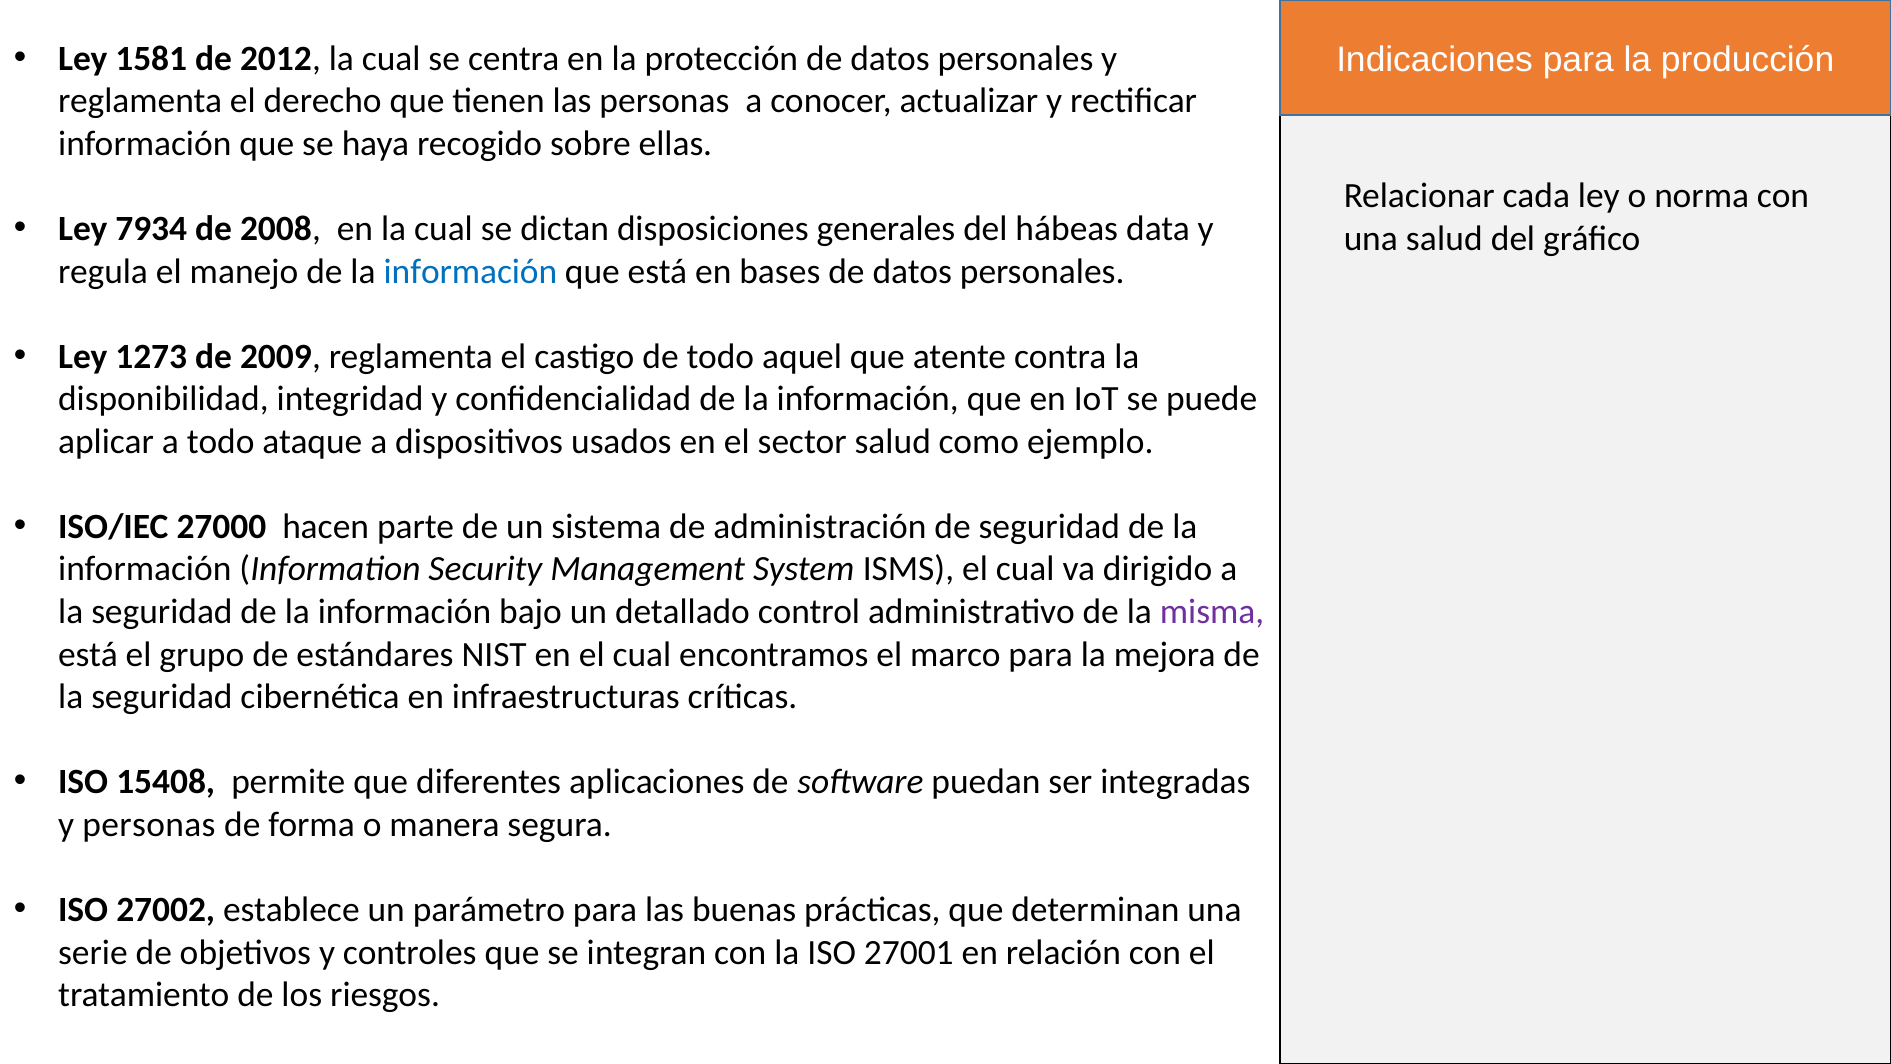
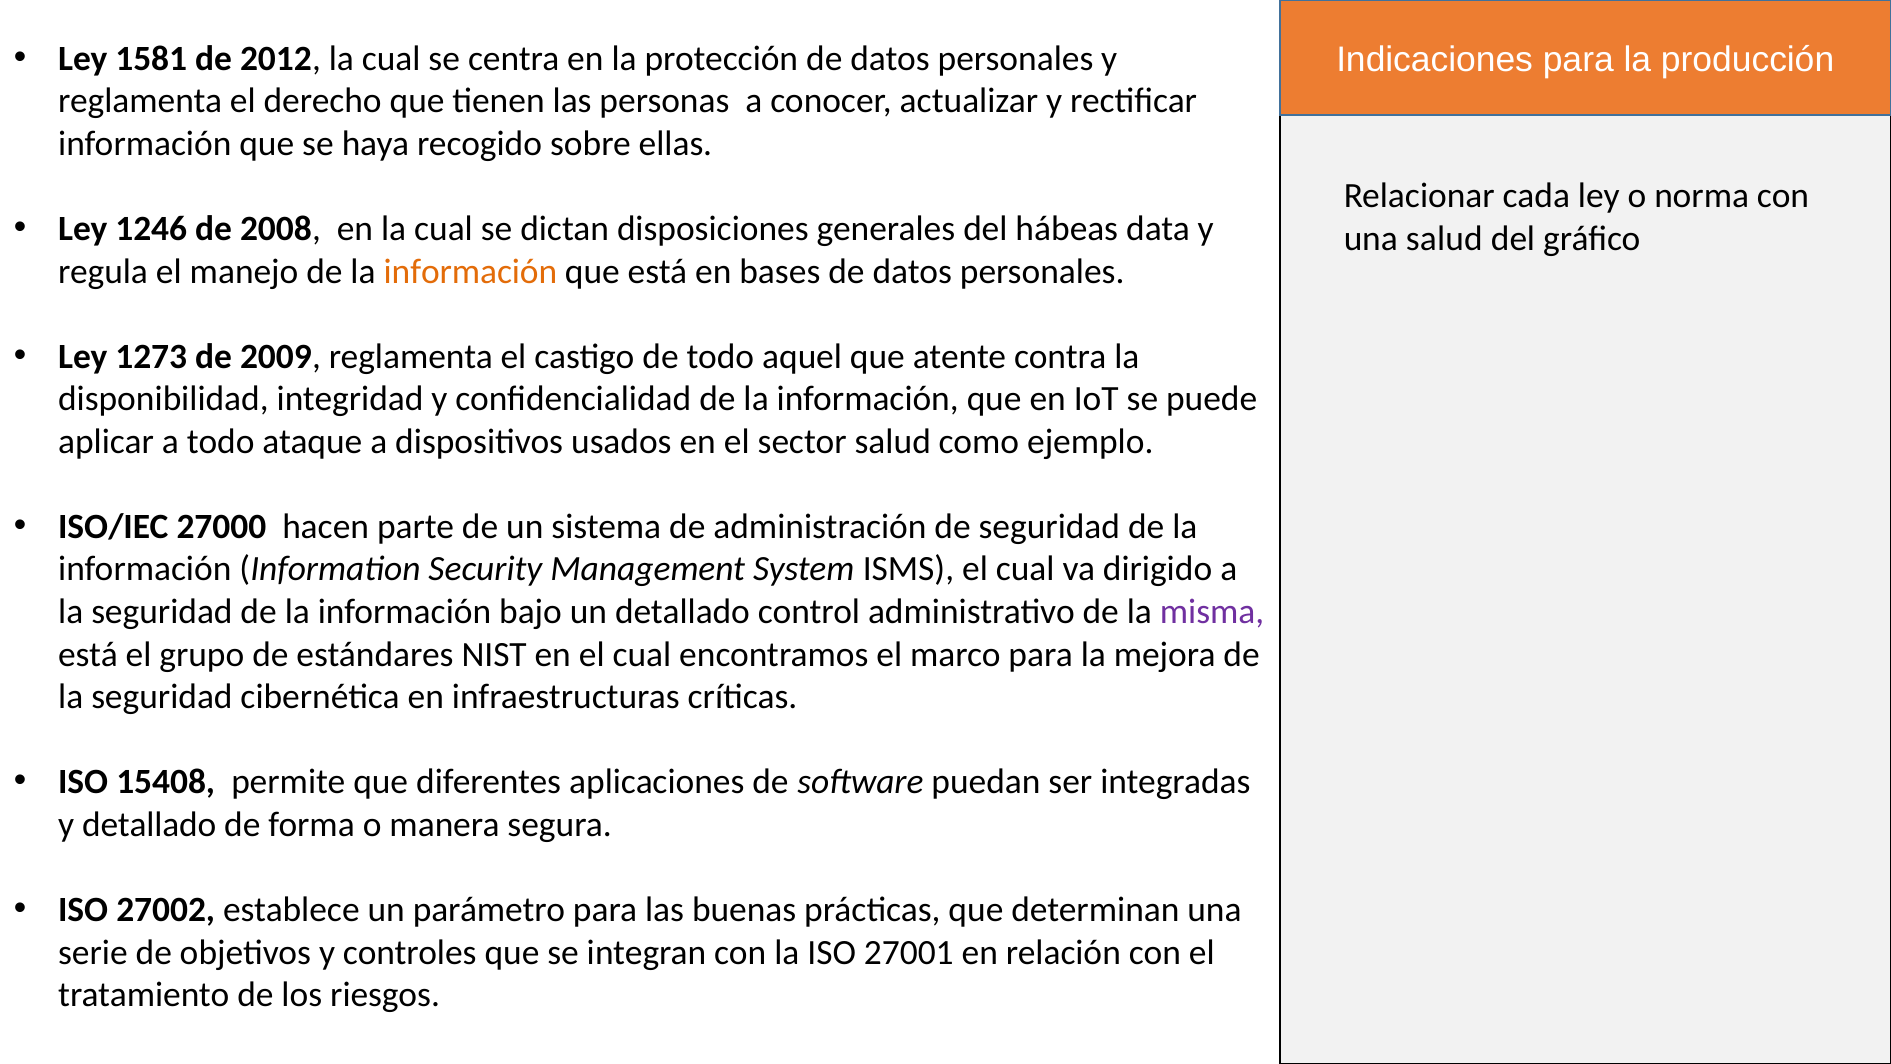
7934: 7934 -> 1246
información at (470, 271) colour: blue -> orange
y personas: personas -> detallado
